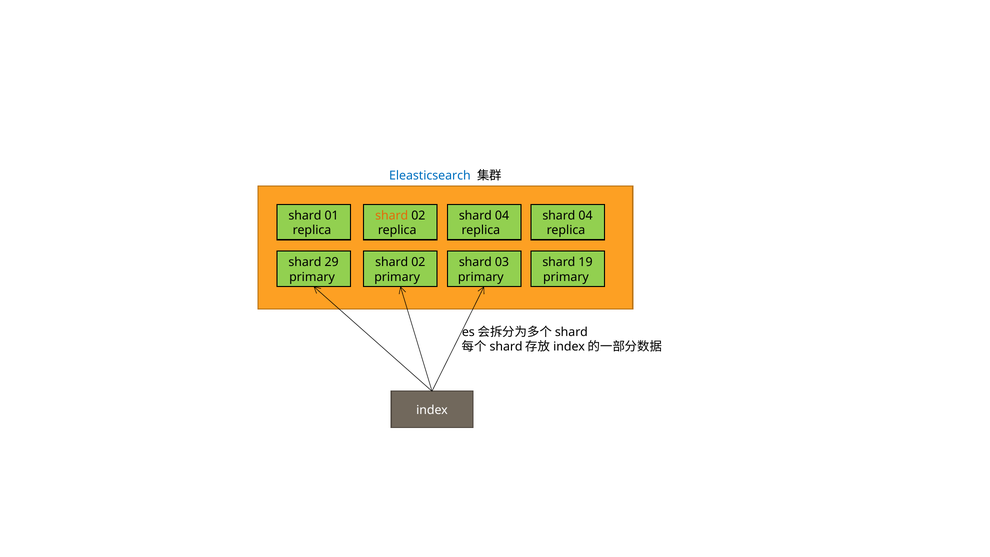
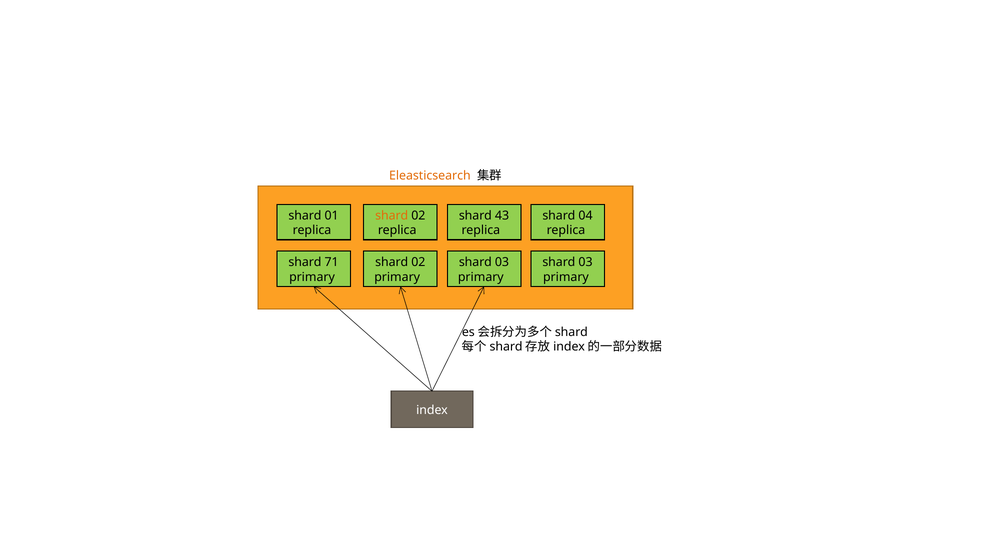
Eleasticsearch colour: blue -> orange
04 at (502, 216): 04 -> 43
29: 29 -> 71
19 at (586, 262): 19 -> 03
